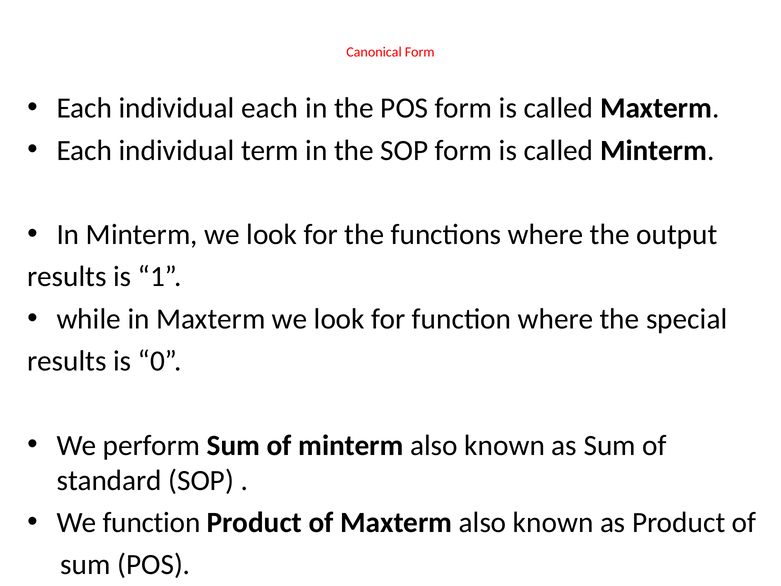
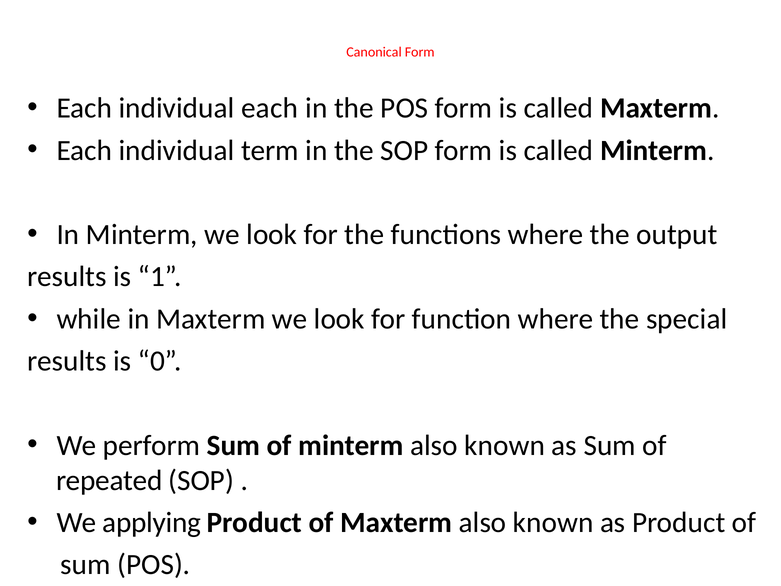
standard: standard -> repeated
We function: function -> applying
